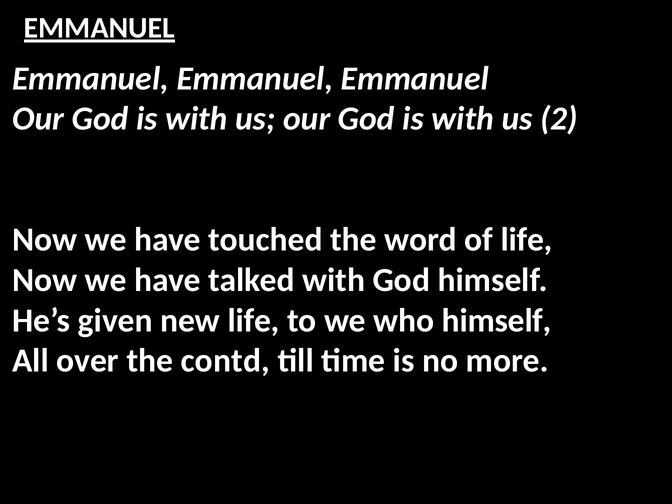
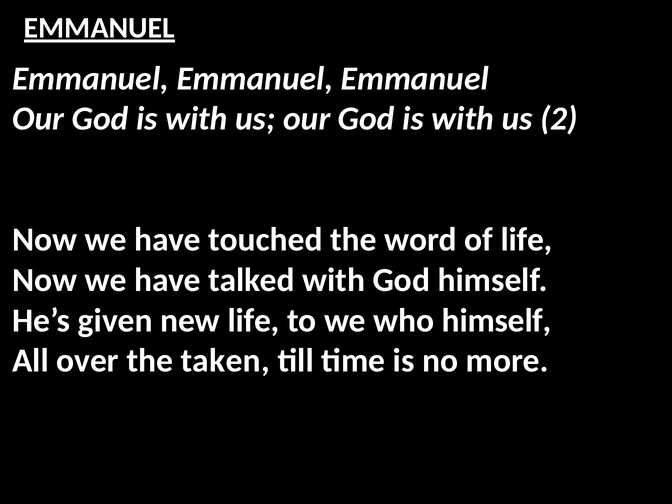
contd: contd -> taken
